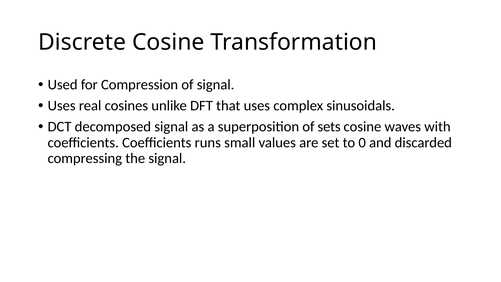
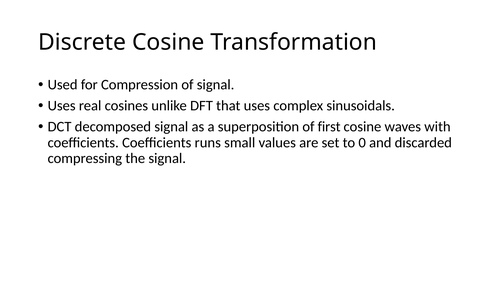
sets: sets -> first
